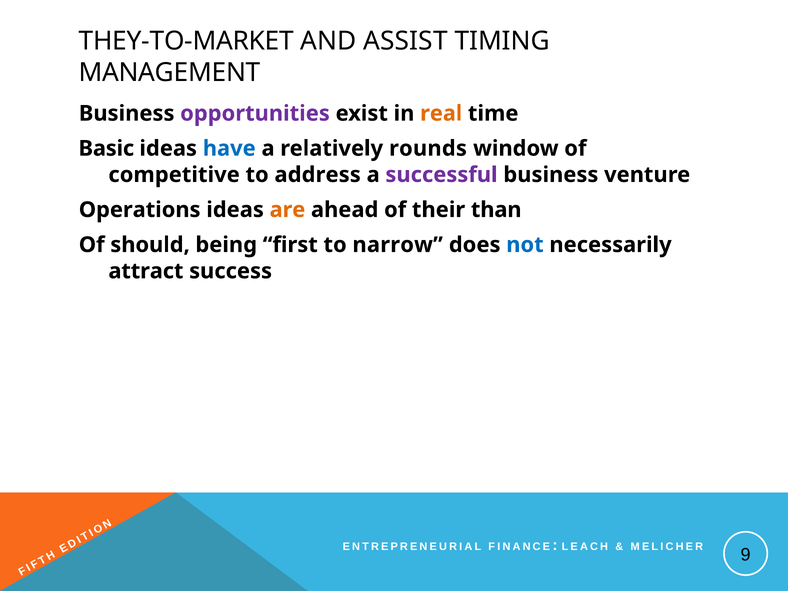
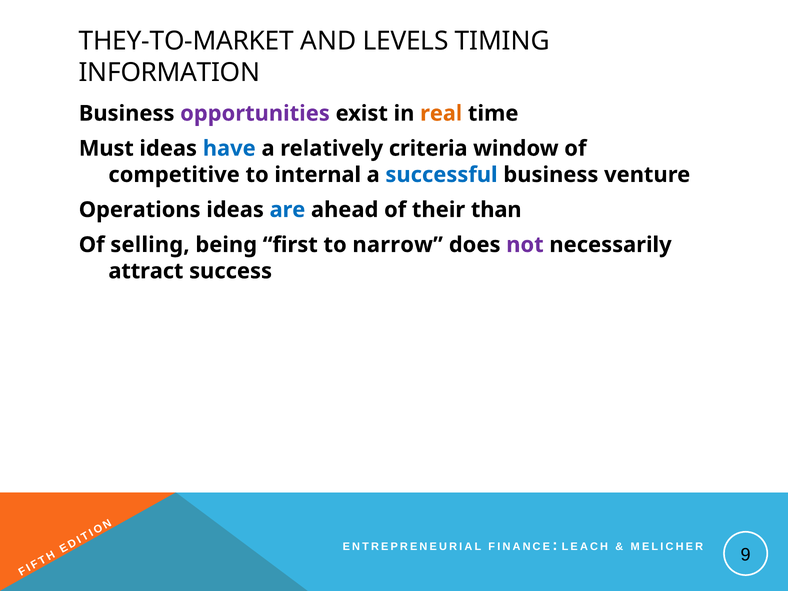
ASSIST: ASSIST -> LEVELS
MANAGEMENT: MANAGEMENT -> INFORMATION
Basic: Basic -> Must
rounds: rounds -> criteria
address: address -> internal
successful colour: purple -> blue
are colour: orange -> blue
should: should -> selling
not colour: blue -> purple
